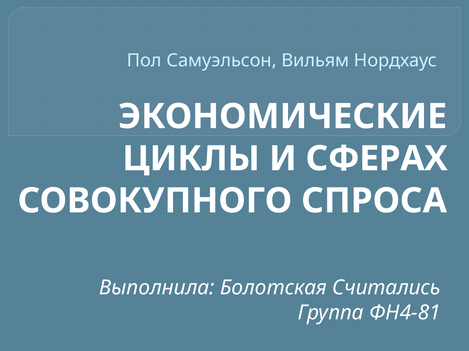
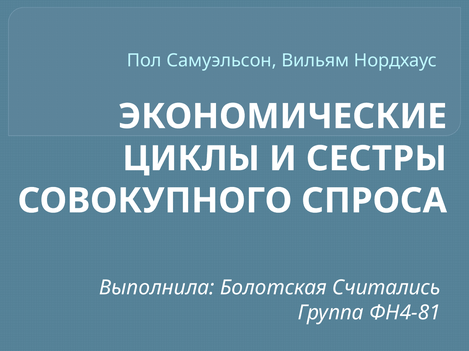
СФЕРАХ: СФЕРАХ -> СЕСТРЫ
